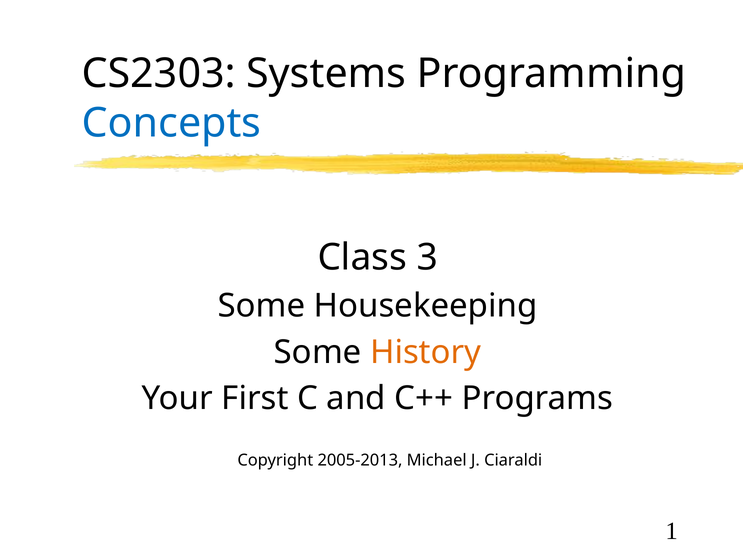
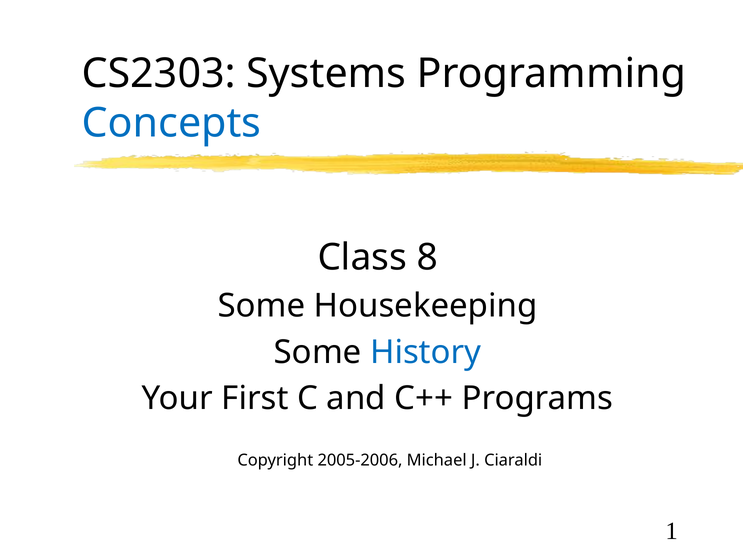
3: 3 -> 8
History colour: orange -> blue
2005-2013: 2005-2013 -> 2005-2006
